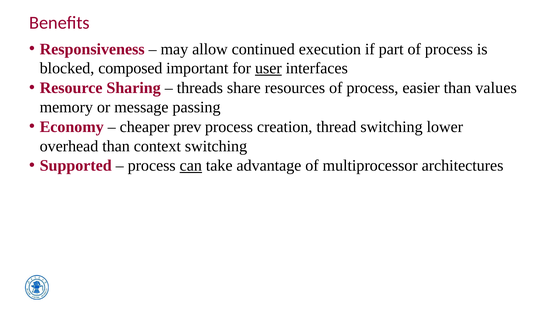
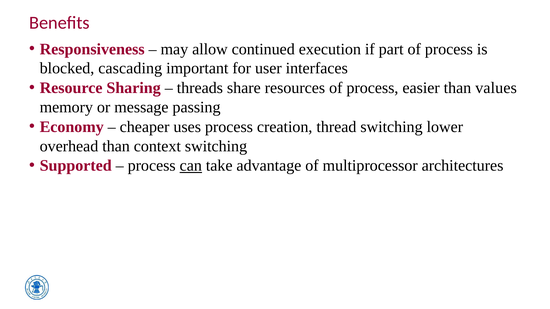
composed: composed -> cascading
user underline: present -> none
prev: prev -> uses
